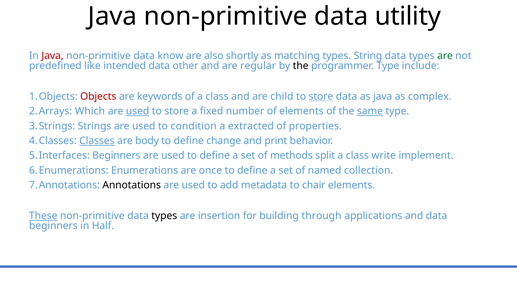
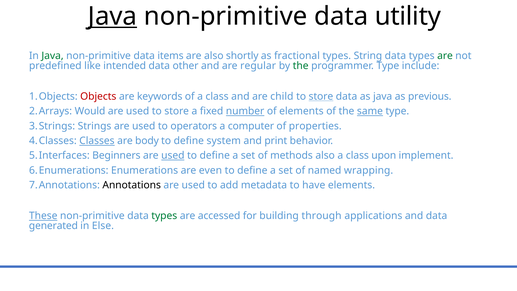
Java at (113, 16) underline: none -> present
Java at (53, 56) colour: red -> green
know: know -> items
matching: matching -> fractional
the at (301, 66) colour: black -> green
complex: complex -> previous
Which: Which -> Would
used at (138, 111) underline: present -> none
number underline: none -> present
condition: condition -> operators
extracted: extracted -> computer
change: change -> system
used at (173, 155) underline: none -> present
methods split: split -> also
write: write -> upon
once: once -> even
collection: collection -> wrapping
chair: chair -> have
types at (164, 216) colour: black -> green
insertion: insertion -> accessed
beginners at (53, 226): beginners -> generated
Half: Half -> Else
